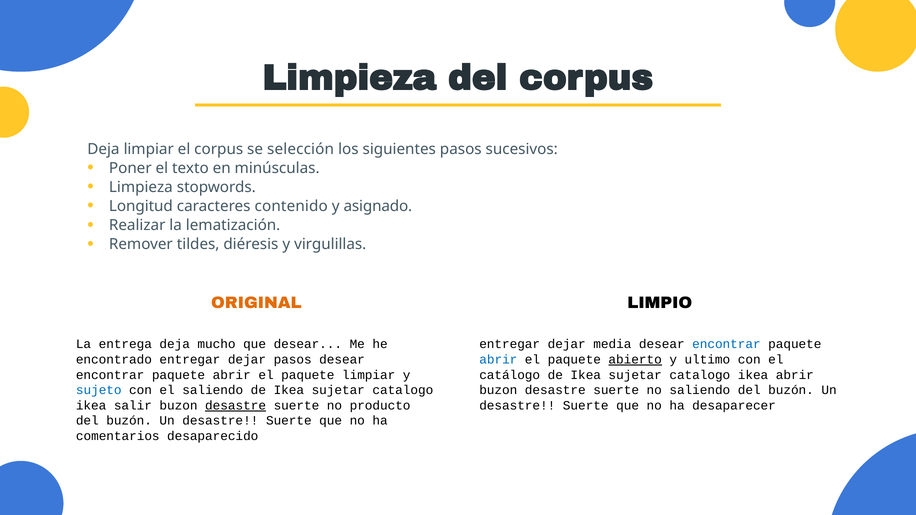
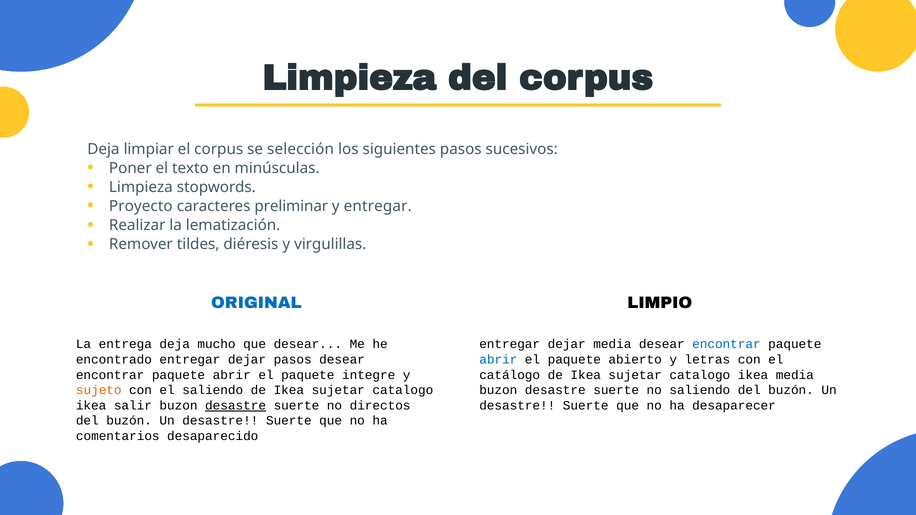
Longitud: Longitud -> Proyecto
contenido: contenido -> preliminar
y asignado: asignado -> entregar
ORIGINAL colour: orange -> blue
abierto underline: present -> none
ultimo: ultimo -> letras
paquete limpiar: limpiar -> integre
ikea abrir: abrir -> media
sujeto colour: blue -> orange
producto: producto -> directos
